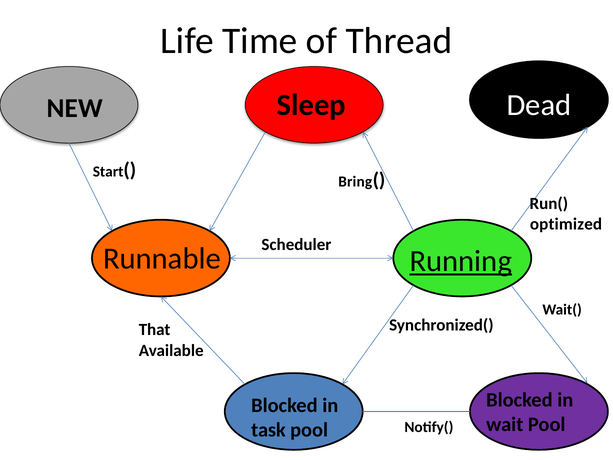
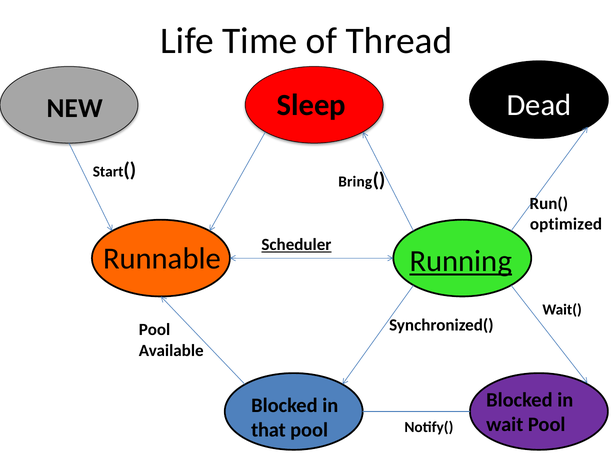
Scheduler underline: none -> present
That at (155, 329): That -> Pool
task: task -> that
